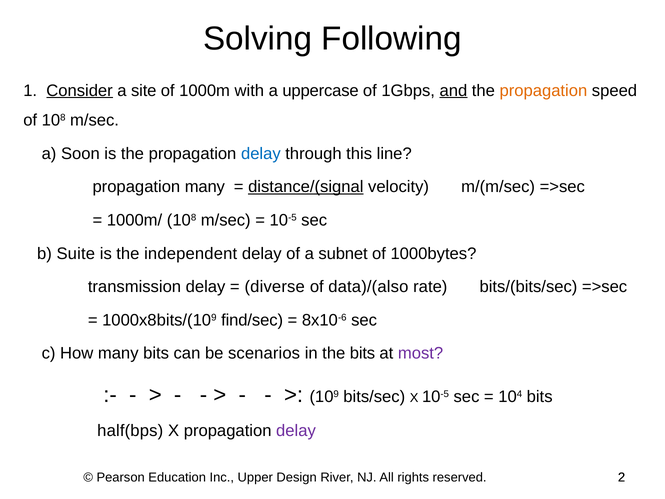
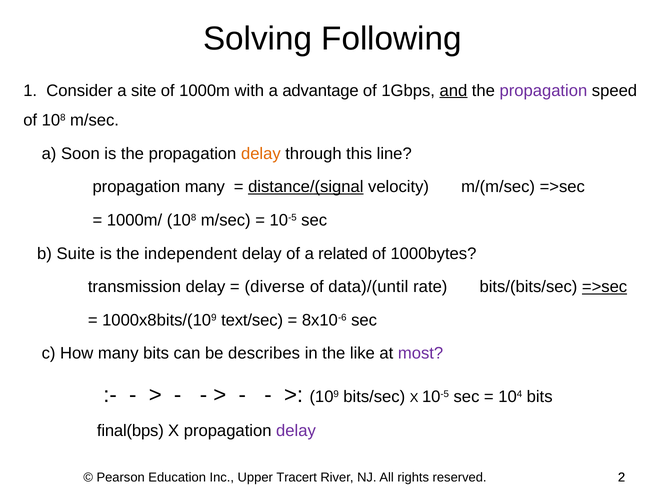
Consider underline: present -> none
uppercase: uppercase -> advantage
propagation at (543, 90) colour: orange -> purple
delay at (261, 154) colour: blue -> orange
subnet: subnet -> related
data)/(also: data)/(also -> data)/(until
=>sec at (605, 287) underline: none -> present
find/sec: find/sec -> text/sec
scenarios: scenarios -> describes
the bits: bits -> like
half(bps: half(bps -> final(bps
Design: Design -> Tracert
